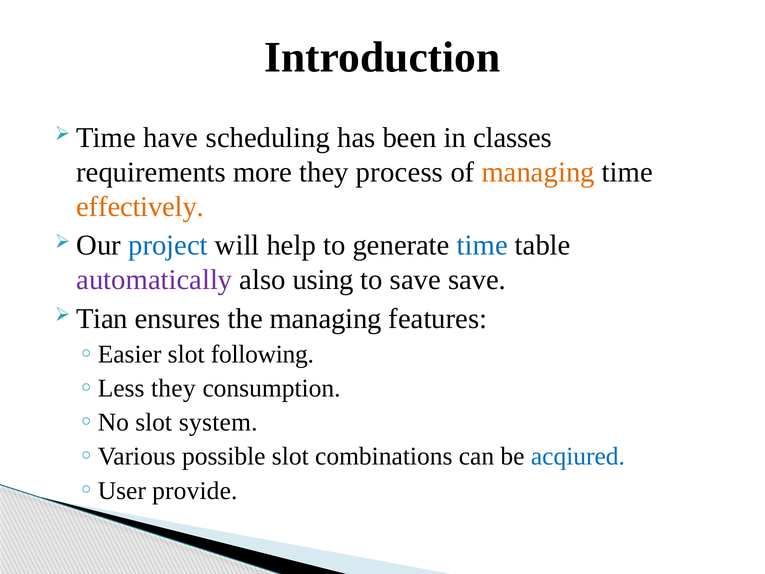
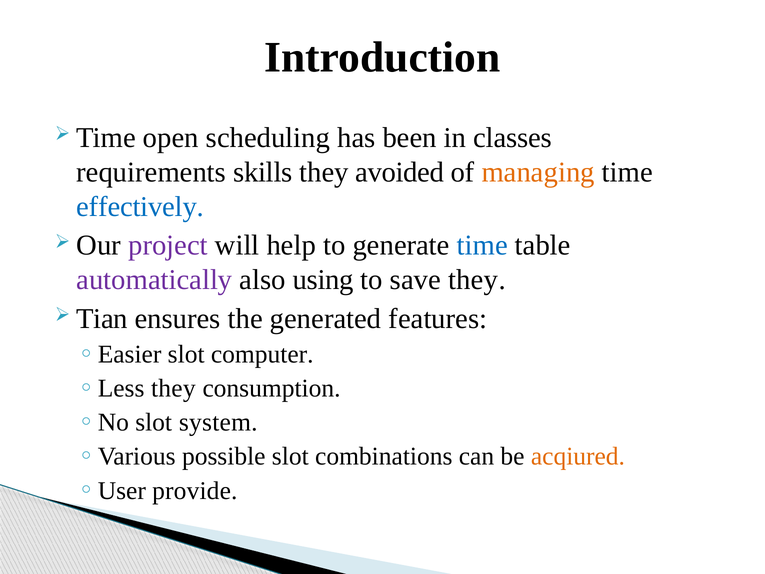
have: have -> open
more: more -> skills
process: process -> avoided
effectively colour: orange -> blue
project colour: blue -> purple
save save: save -> they
the managing: managing -> generated
following: following -> computer
acqiured colour: blue -> orange
